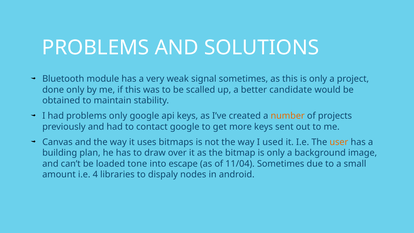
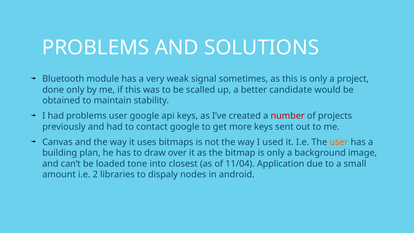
problems only: only -> user
number colour: orange -> red
escape: escape -> closest
11/04 Sometimes: Sometimes -> Application
4: 4 -> 2
